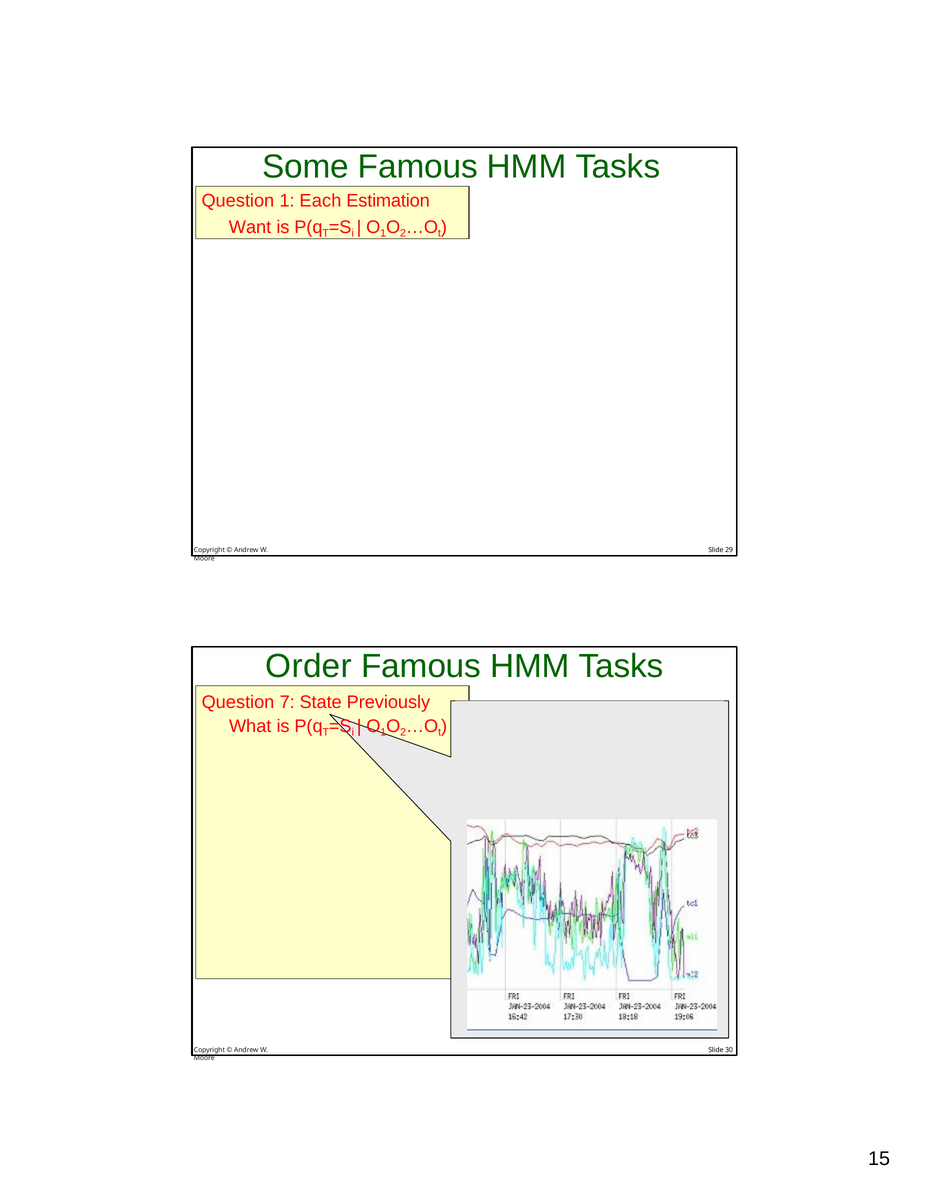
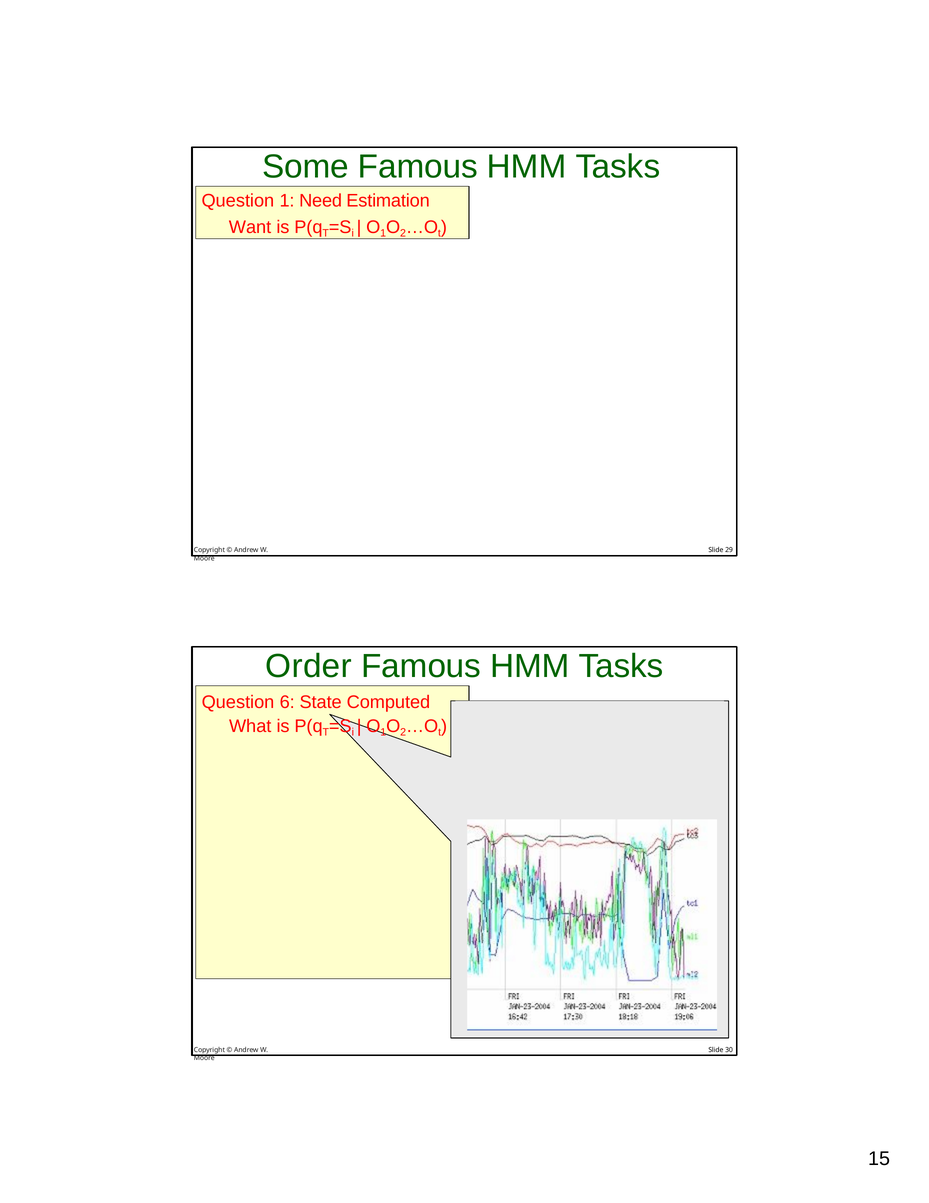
Each: Each -> Need
7: 7 -> 6
Previously: Previously -> Computed
